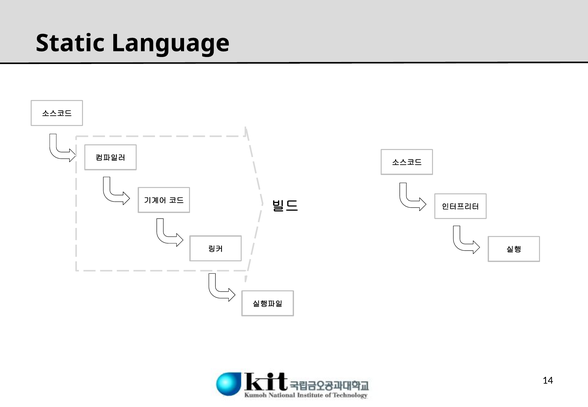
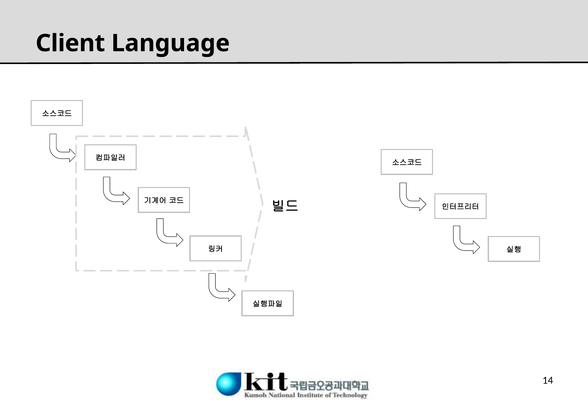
Static: Static -> Client
